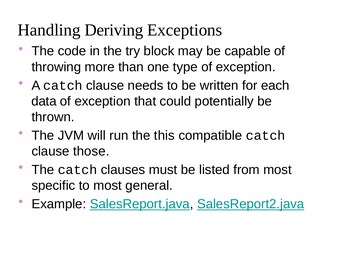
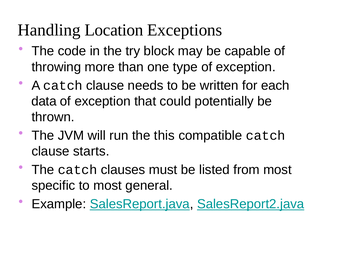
Deriving: Deriving -> Location
those: those -> starts
